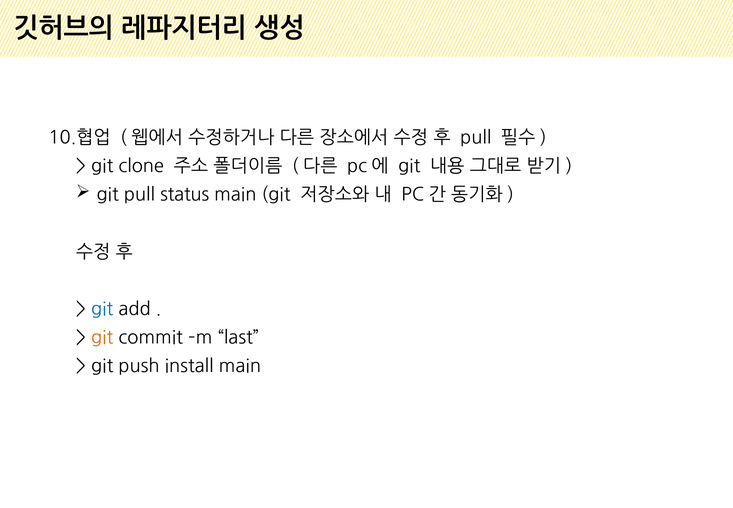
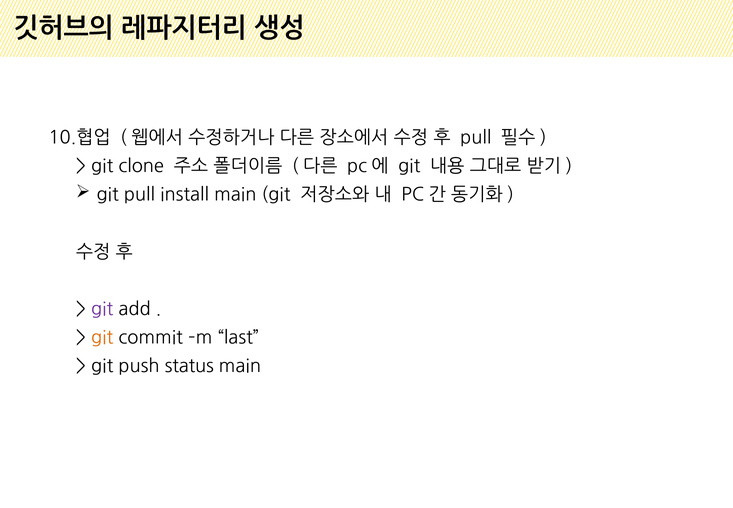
status: status -> install
git at (102, 309) colour: blue -> purple
install: install -> status
